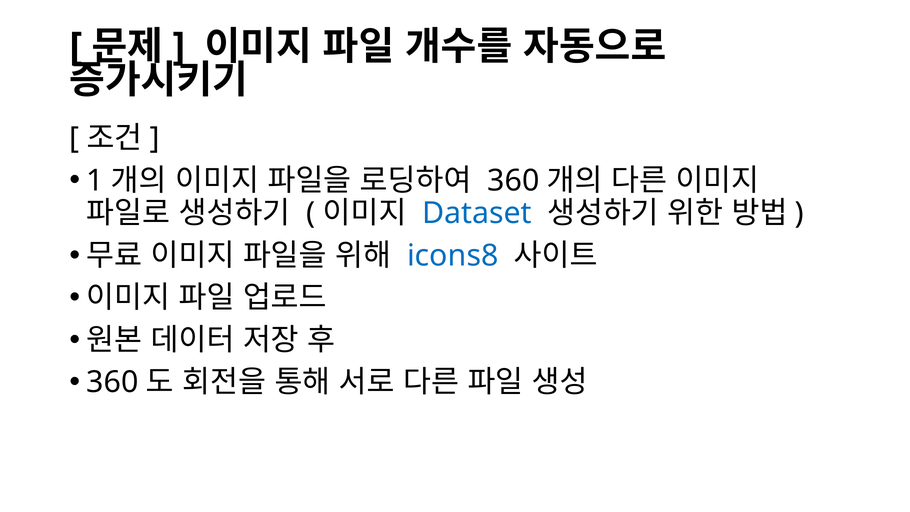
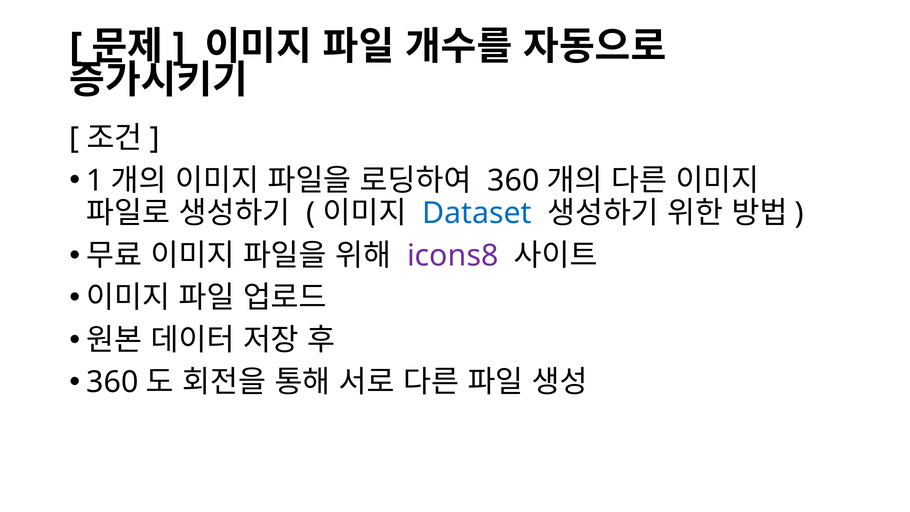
icons8 colour: blue -> purple
